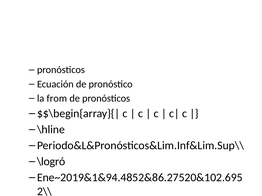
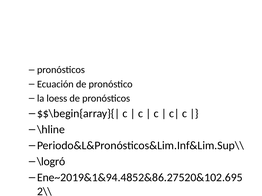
from: from -> loess
